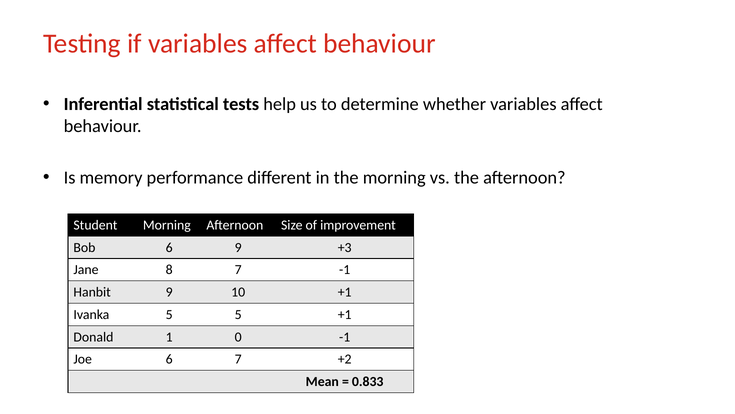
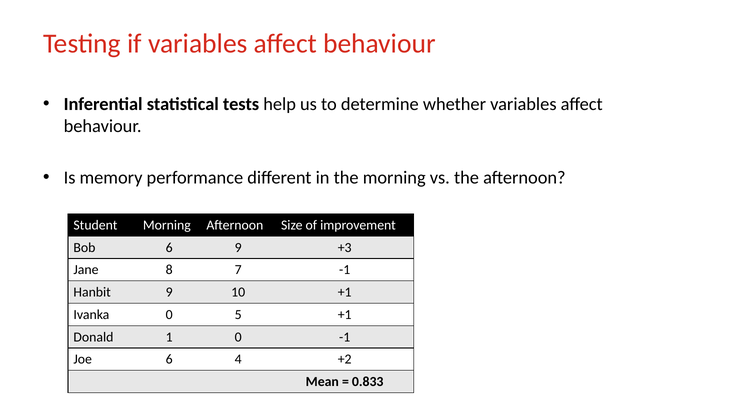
Ivanka 5: 5 -> 0
6 7: 7 -> 4
